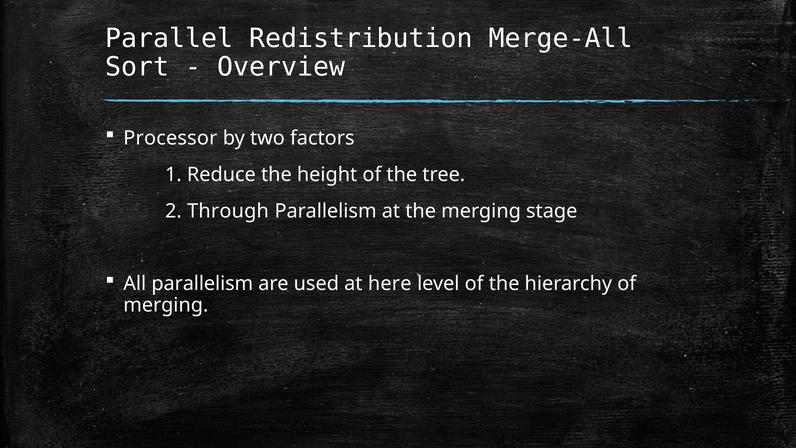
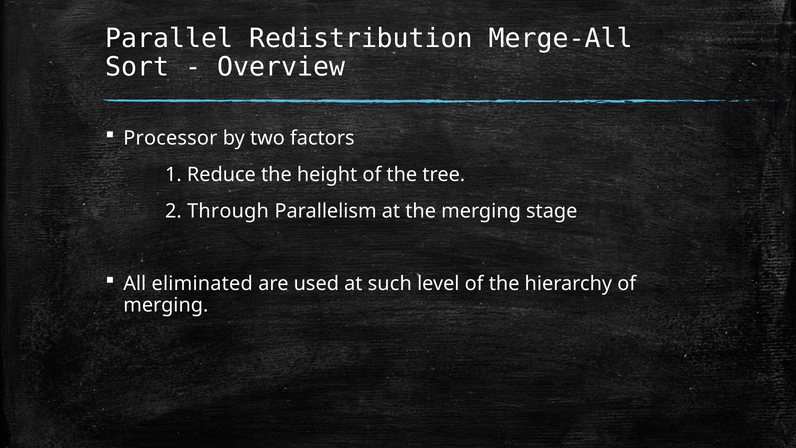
All parallelism: parallelism -> eliminated
here: here -> such
